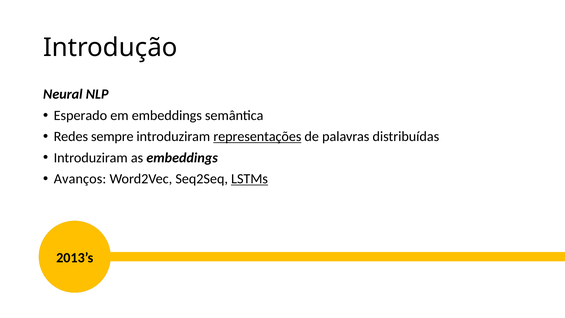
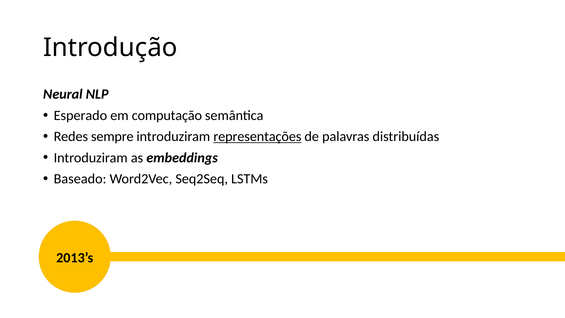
em embeddings: embeddings -> computação
Avanços: Avanços -> Baseado
LSTMs underline: present -> none
